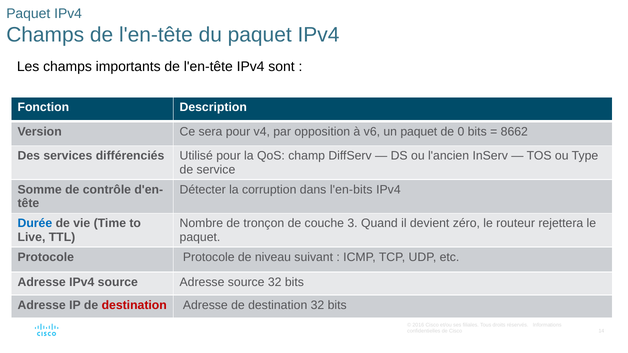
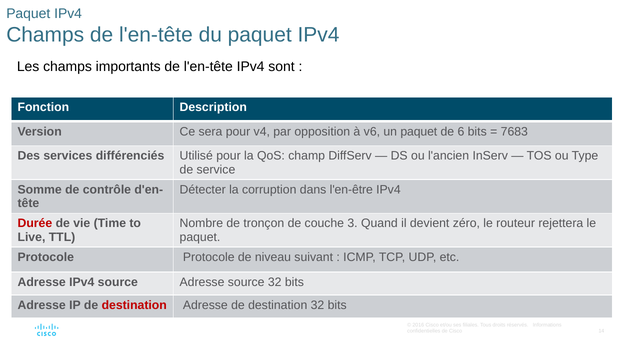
0: 0 -> 6
8662: 8662 -> 7683
l'en-bits: l'en-bits -> l'en-être
Durée colour: blue -> red
